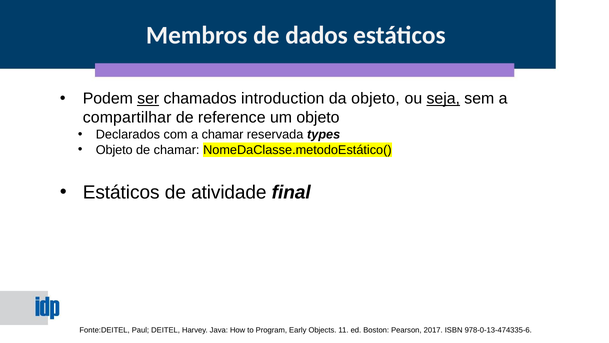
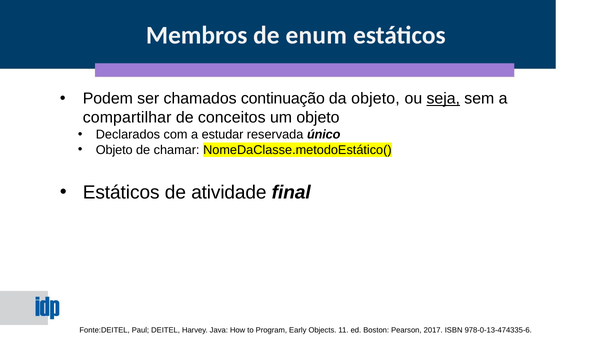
dados: dados -> enum
ser underline: present -> none
introduction: introduction -> continuação
reference: reference -> conceitos
a chamar: chamar -> estudar
types: types -> único
